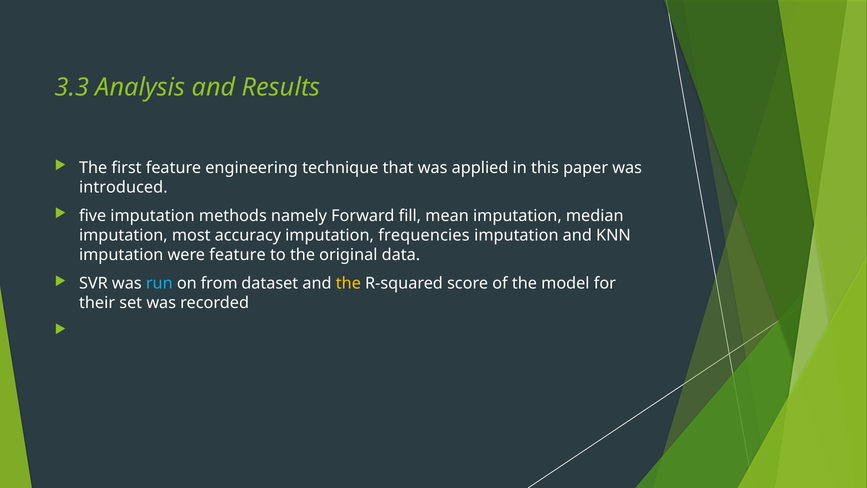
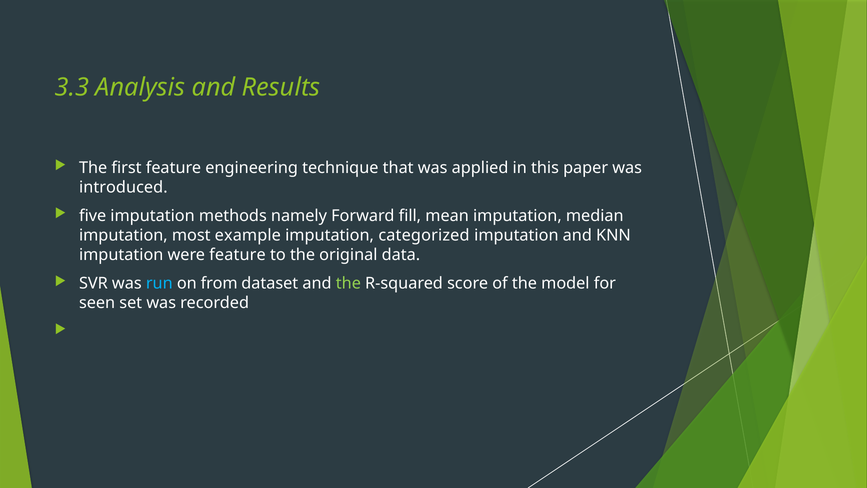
accuracy: accuracy -> example
frequencies: frequencies -> categorized
the at (348, 283) colour: yellow -> light green
their: their -> seen
